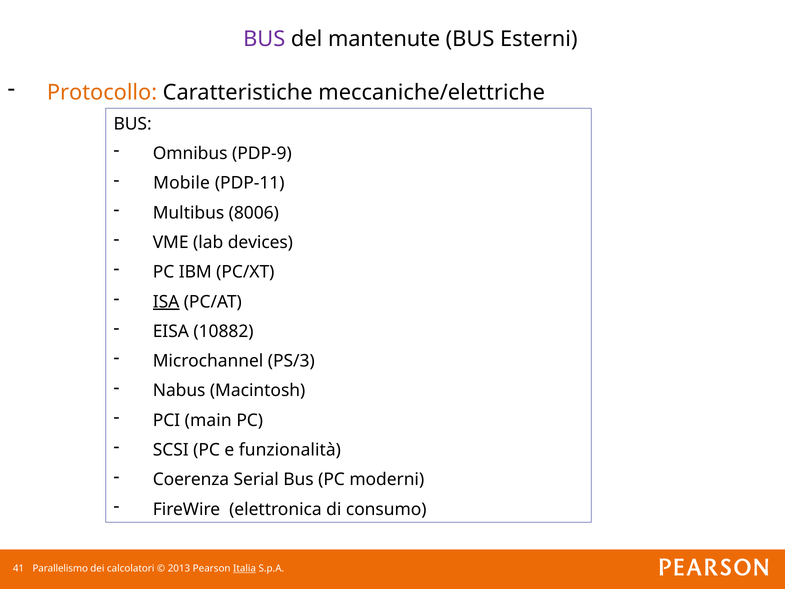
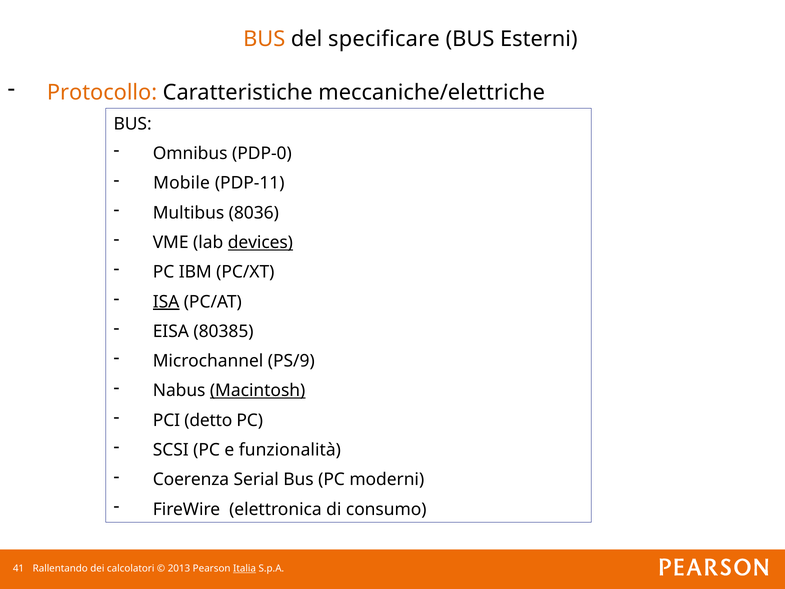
BUS at (264, 39) colour: purple -> orange
mantenute: mantenute -> specificare
PDP-9: PDP-9 -> PDP-0
8006: 8006 -> 8036
devices underline: none -> present
10882: 10882 -> 80385
PS/3: PS/3 -> PS/9
Macintosh underline: none -> present
main: main -> detto
Parallelismo: Parallelismo -> Rallentando
